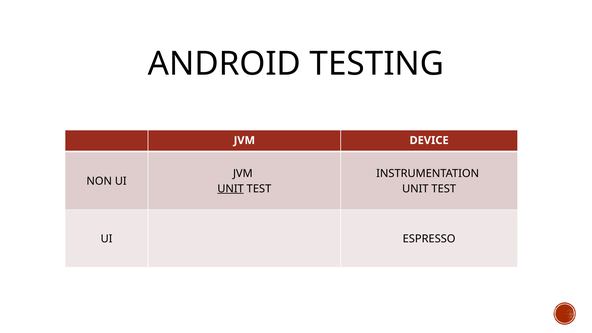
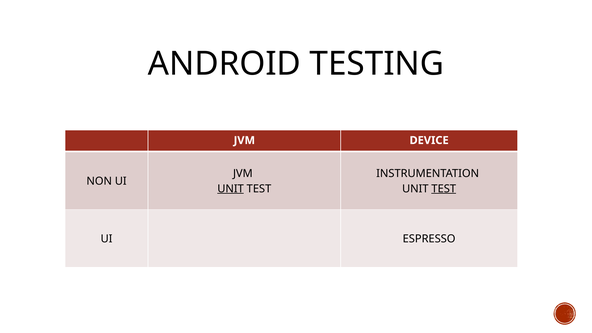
TEST at (444, 189) underline: none -> present
